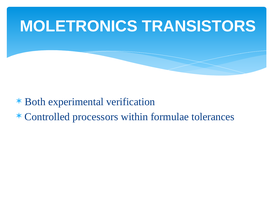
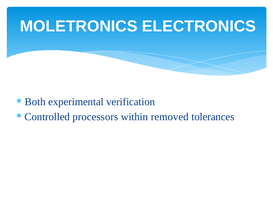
TRANSISTORS: TRANSISTORS -> ELECTRONICS
formulae: formulae -> removed
